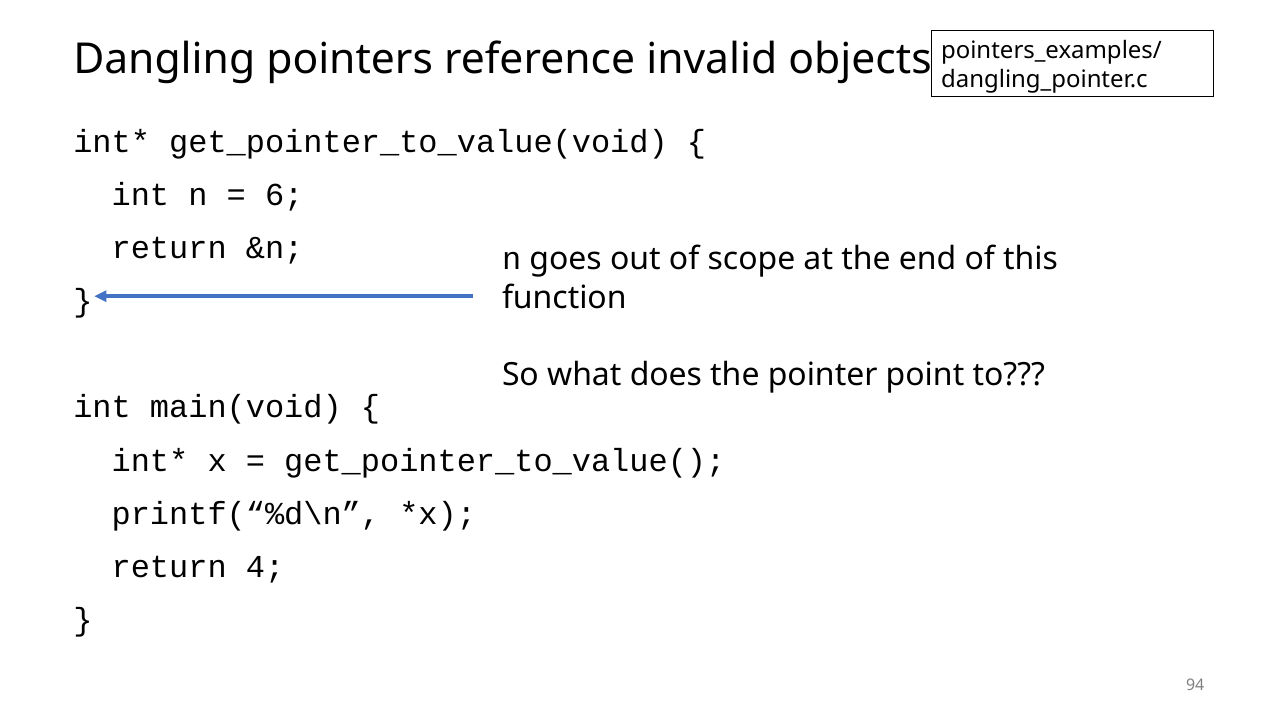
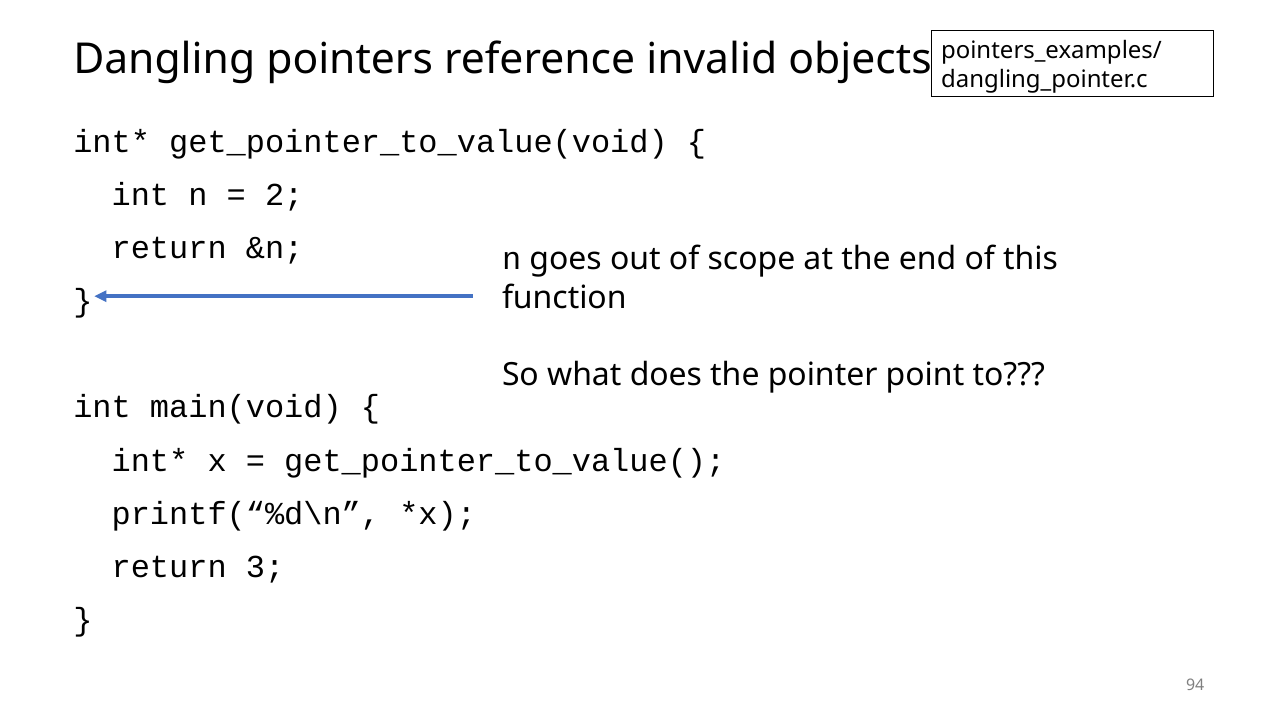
6: 6 -> 2
4: 4 -> 3
